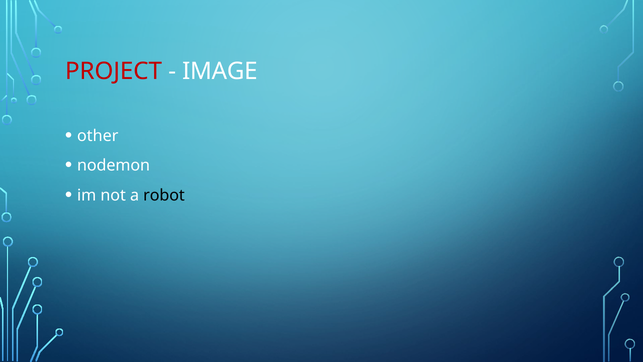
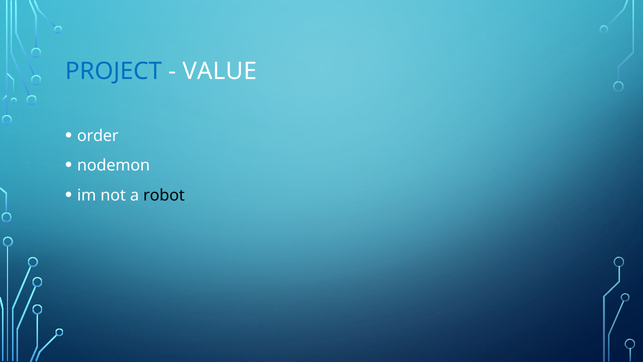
PROJECT colour: red -> blue
IMAGE: IMAGE -> VALUE
other: other -> order
